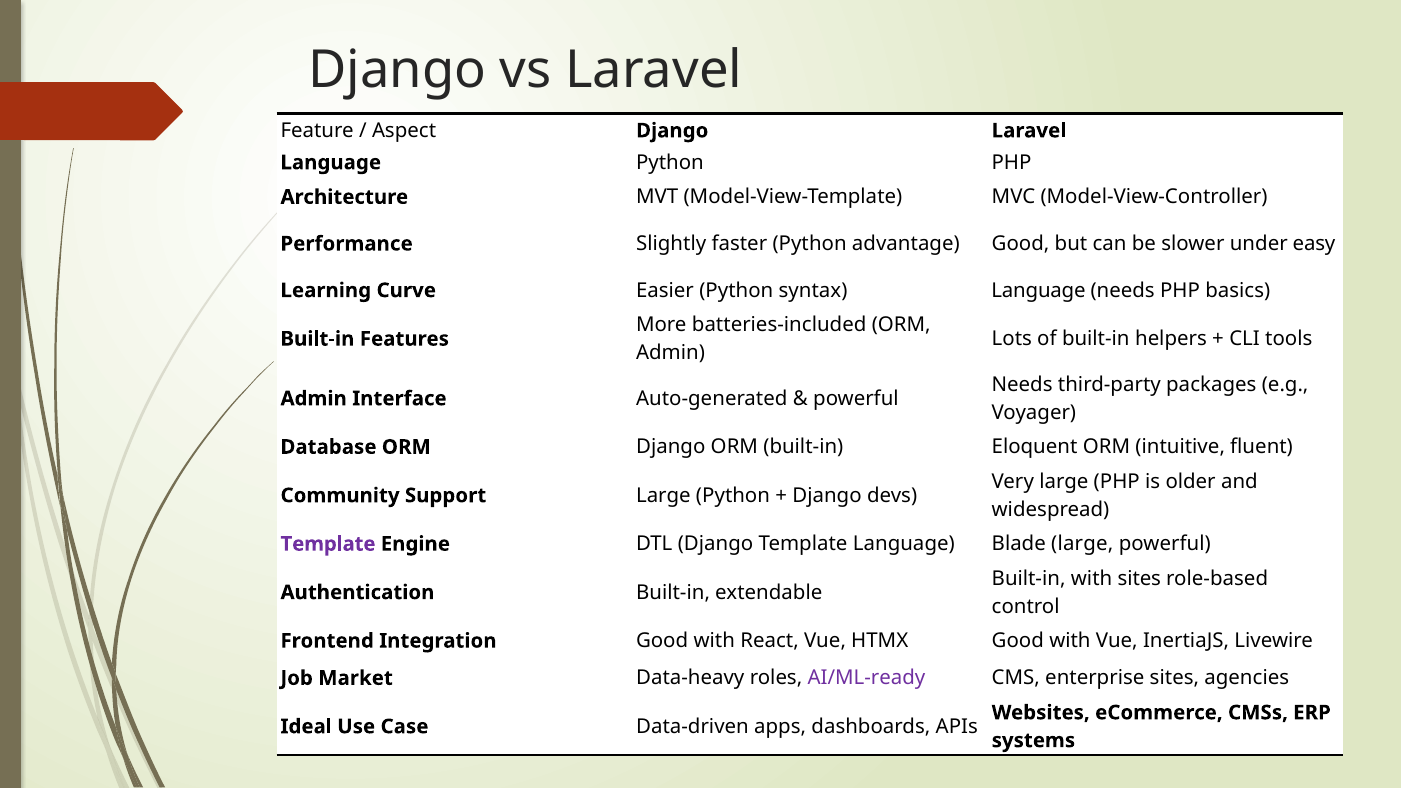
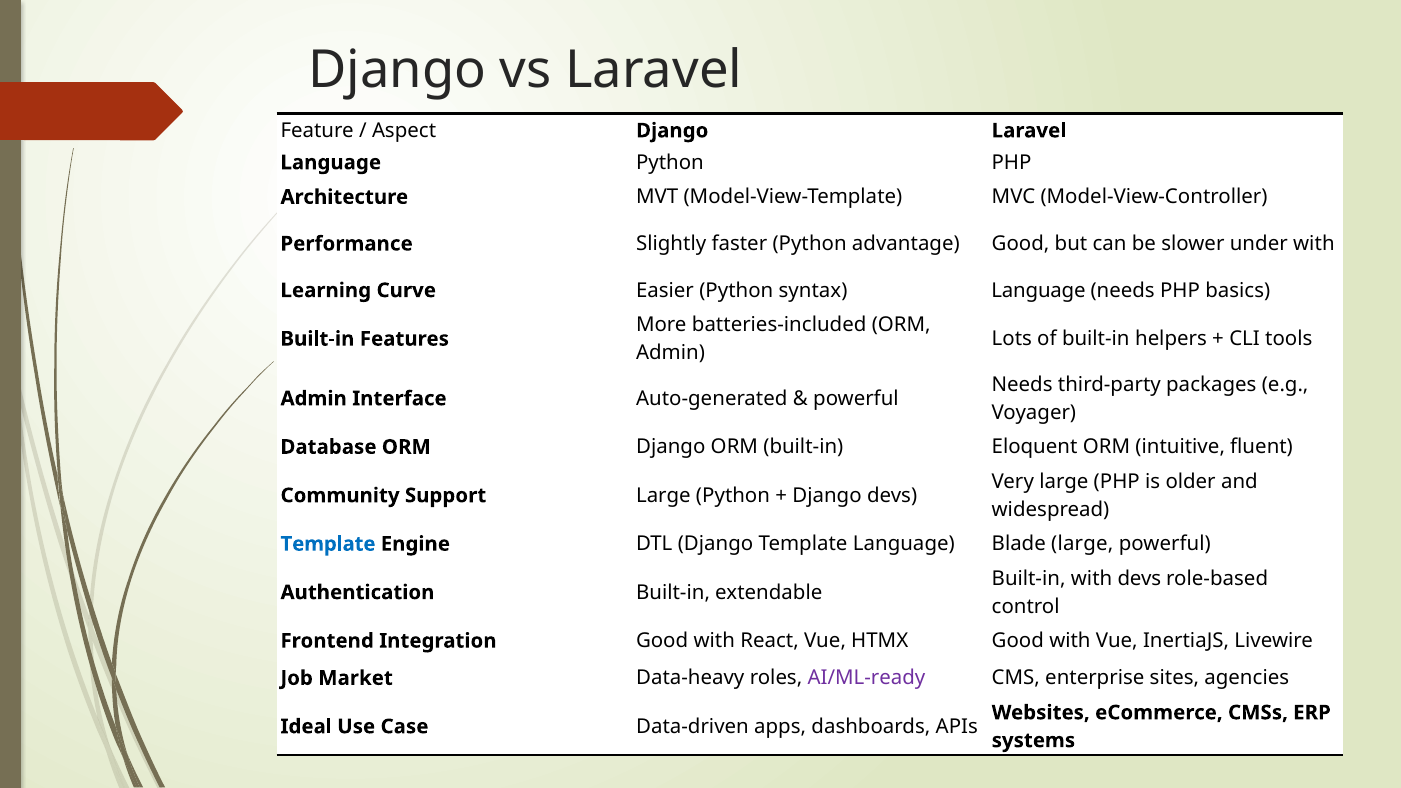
under easy: easy -> with
Template at (328, 544) colour: purple -> blue
with sites: sites -> devs
